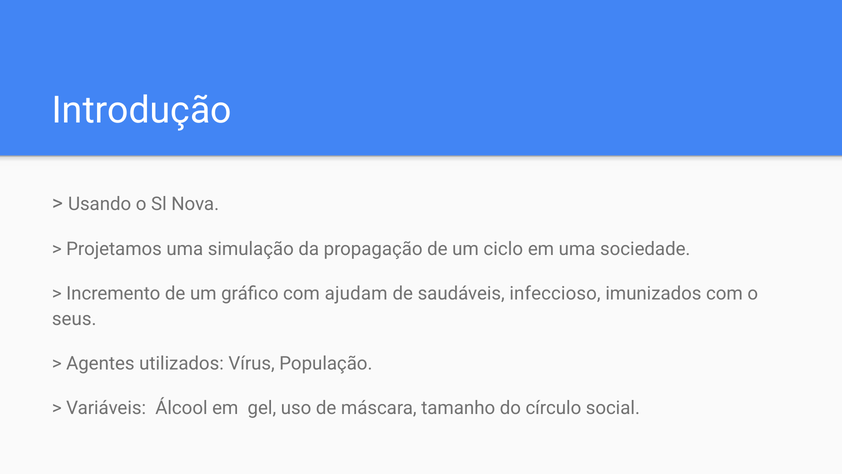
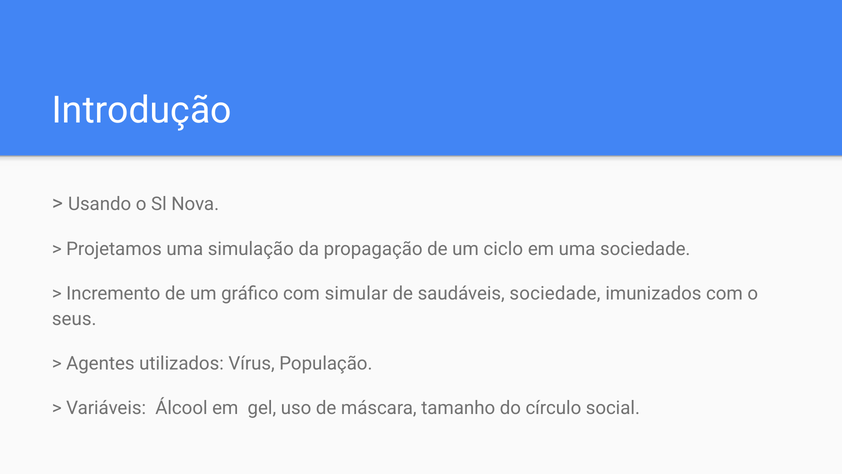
ajudam: ajudam -> simular
saudáveis infeccioso: infeccioso -> sociedade
